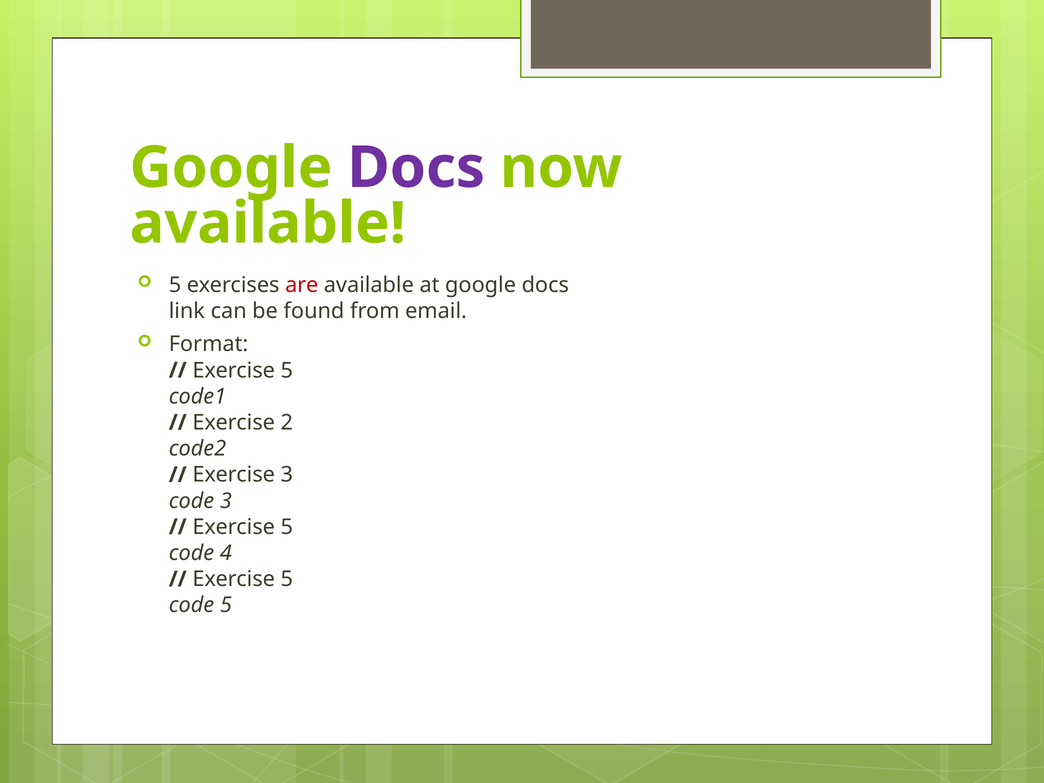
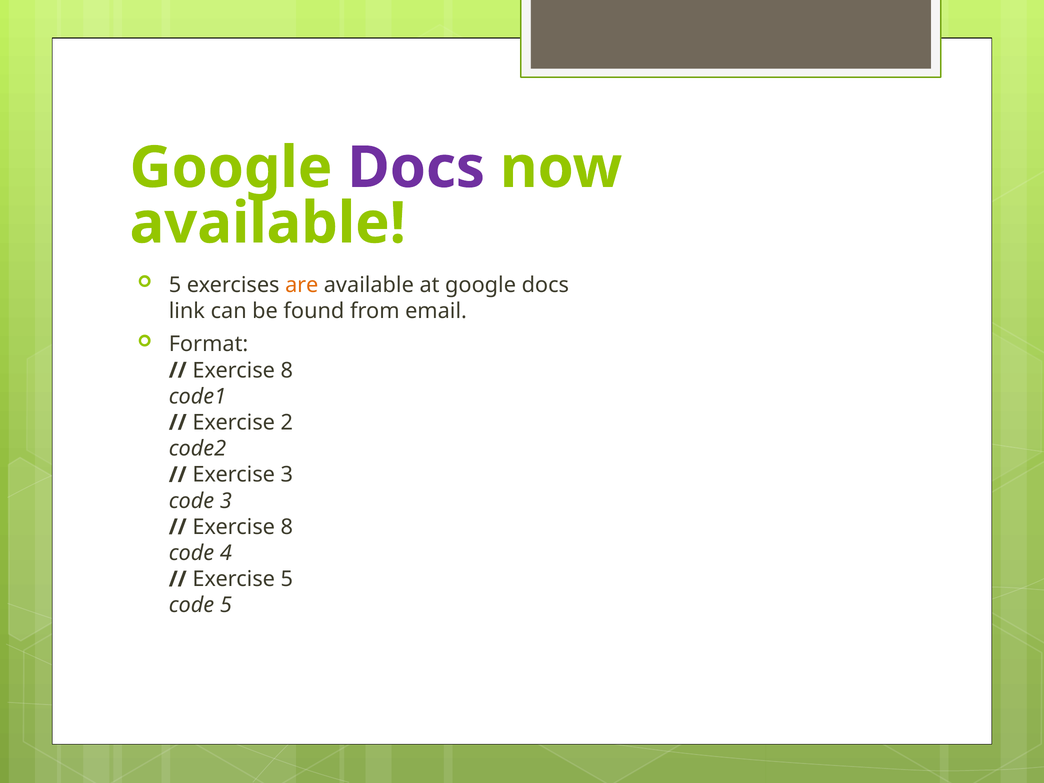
are colour: red -> orange
5 at (287, 370): 5 -> 8
5 at (287, 527): 5 -> 8
